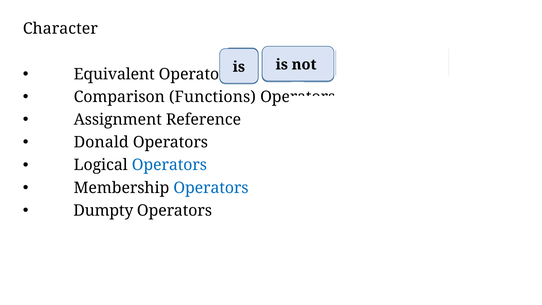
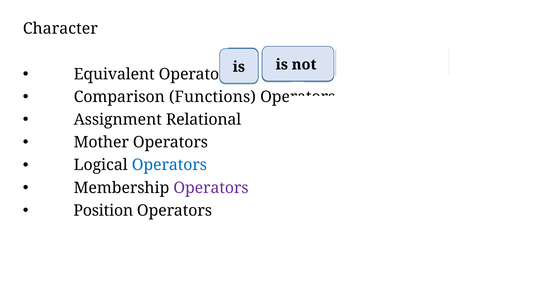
Reference: Reference -> Relational
Donald: Donald -> Mother
Operators at (211, 188) colour: blue -> purple
Dumpty: Dumpty -> Position
